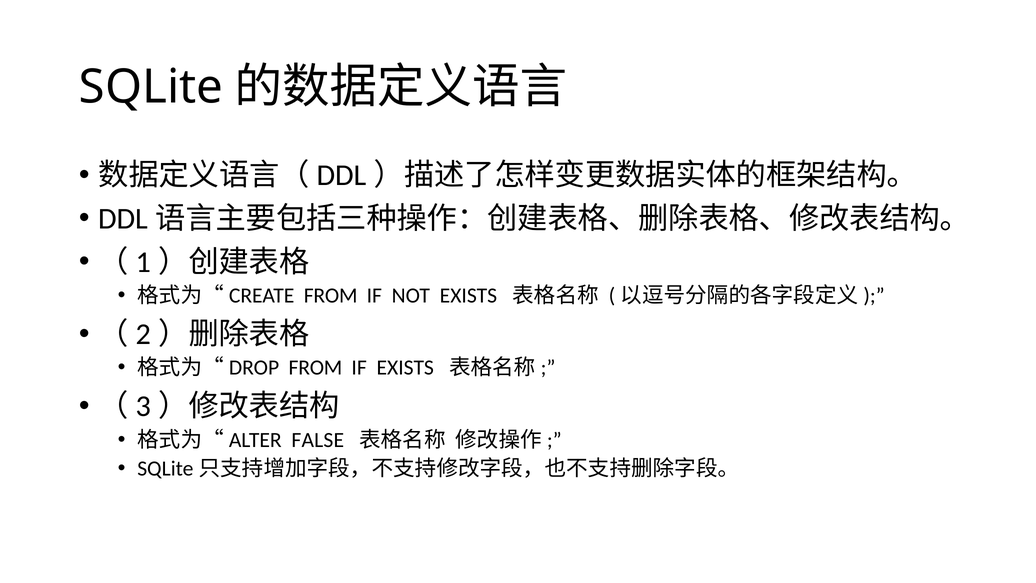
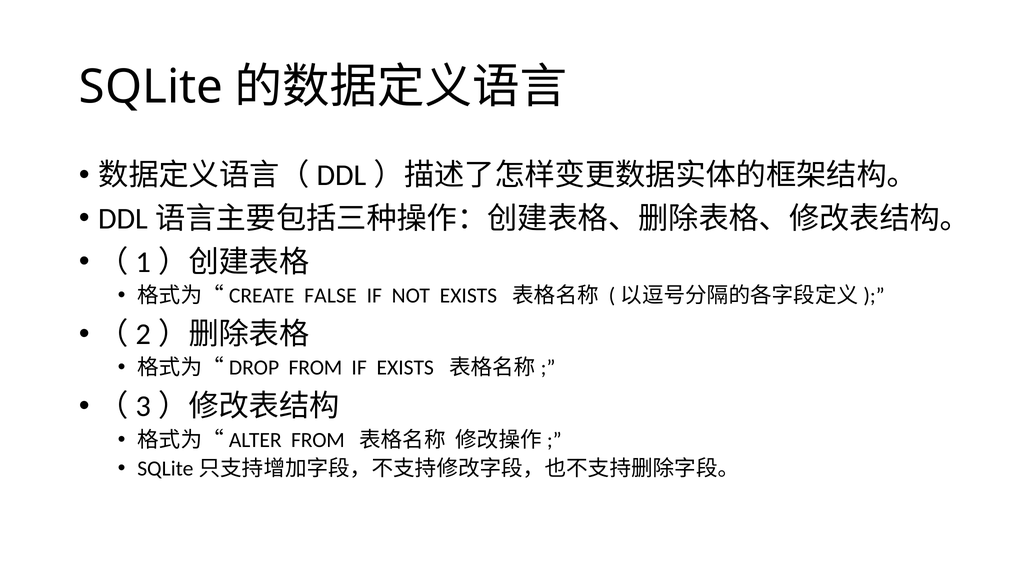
FROM at (331, 295): FROM -> FALSE
FALSE at (318, 440): FALSE -> FROM
